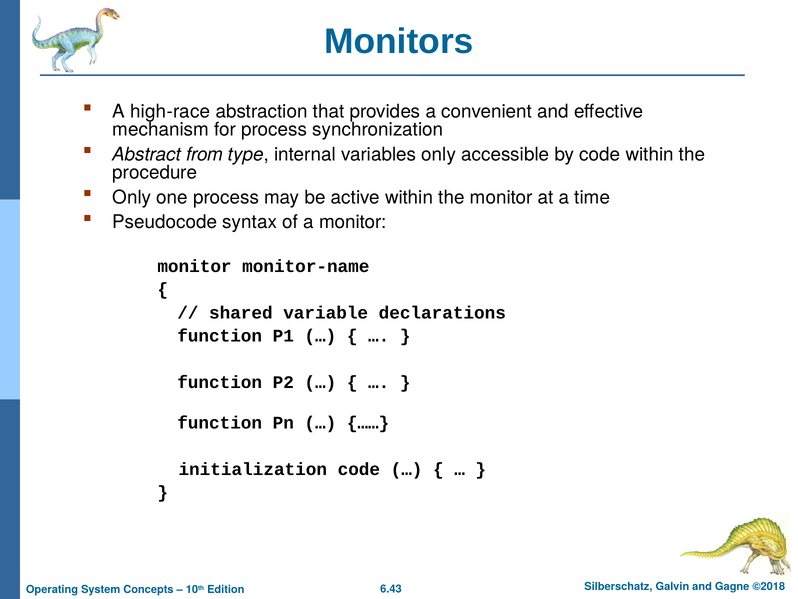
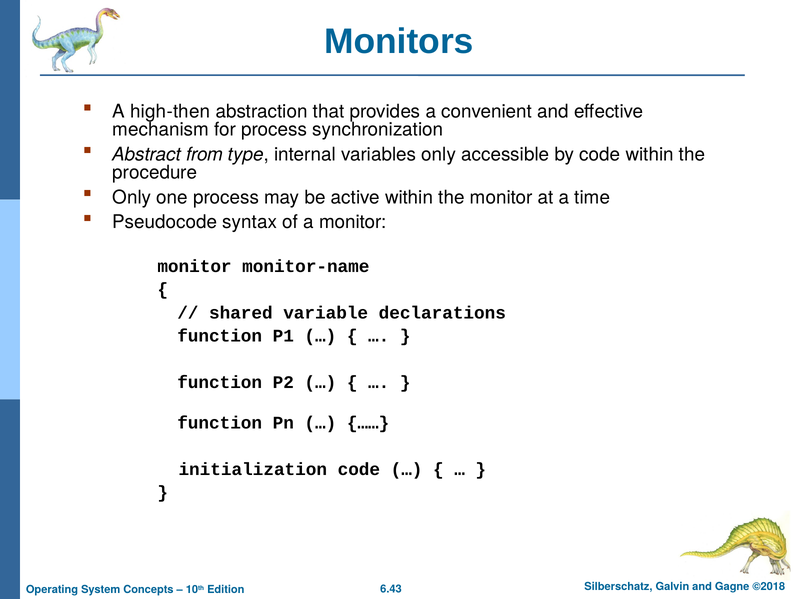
high-race: high-race -> high-then
